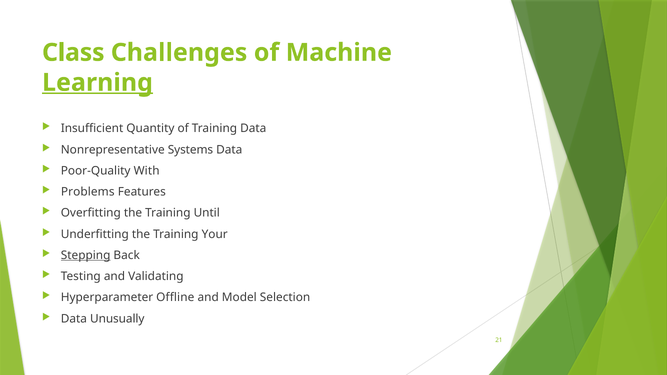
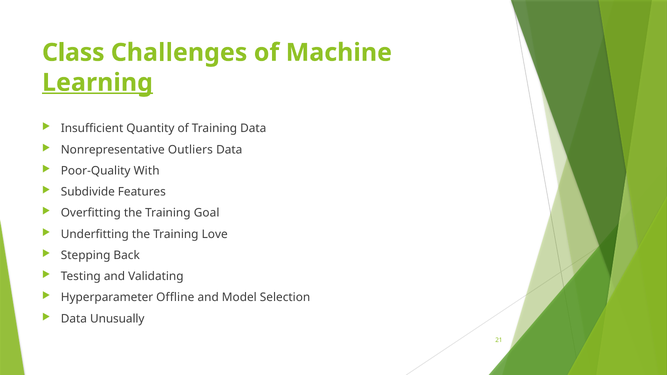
Systems: Systems -> Outliers
Problems: Problems -> Subdivide
Until: Until -> Goal
Your: Your -> Love
Stepping underline: present -> none
